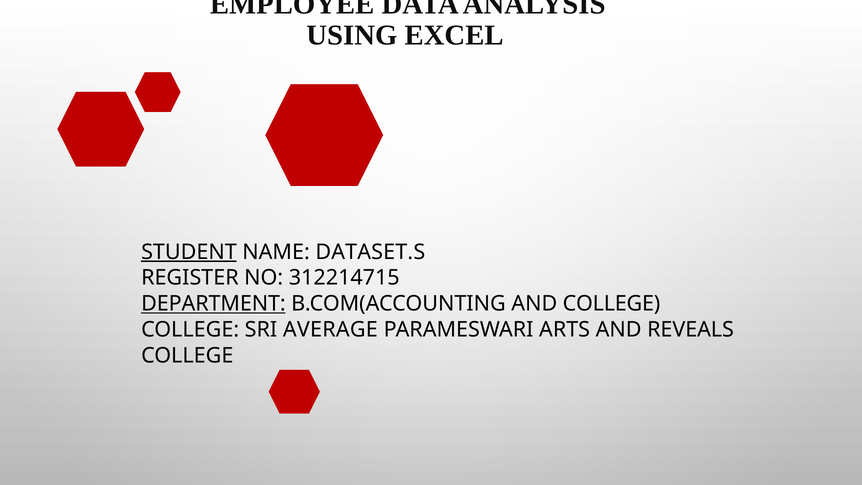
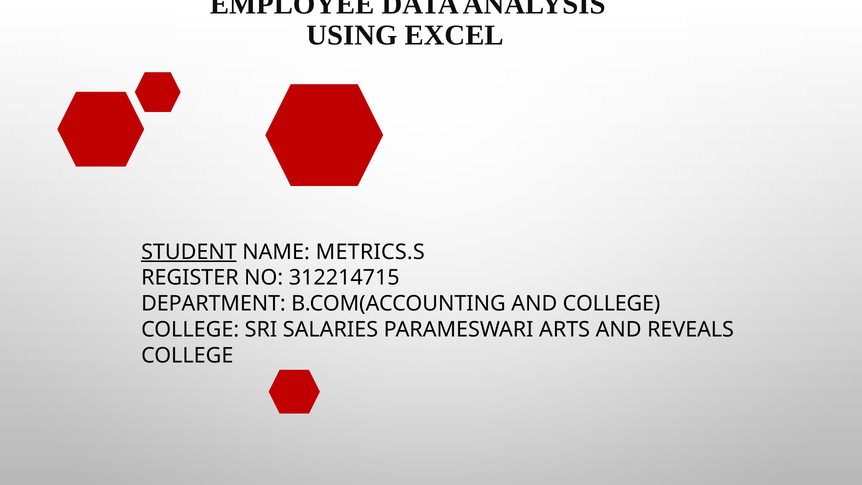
DATASET.S: DATASET.S -> METRICS.S
DEPARTMENT underline: present -> none
AVERAGE: AVERAGE -> SALARIES
